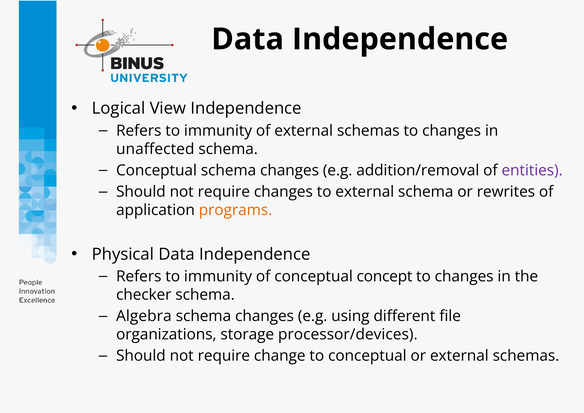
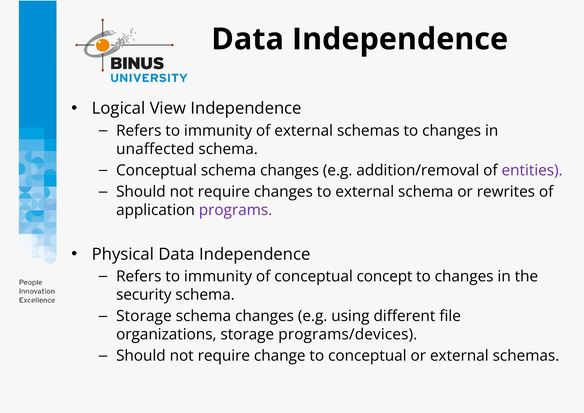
programs colour: orange -> purple
checker: checker -> security
Algebra at (144, 316): Algebra -> Storage
processor/devices: processor/devices -> programs/devices
